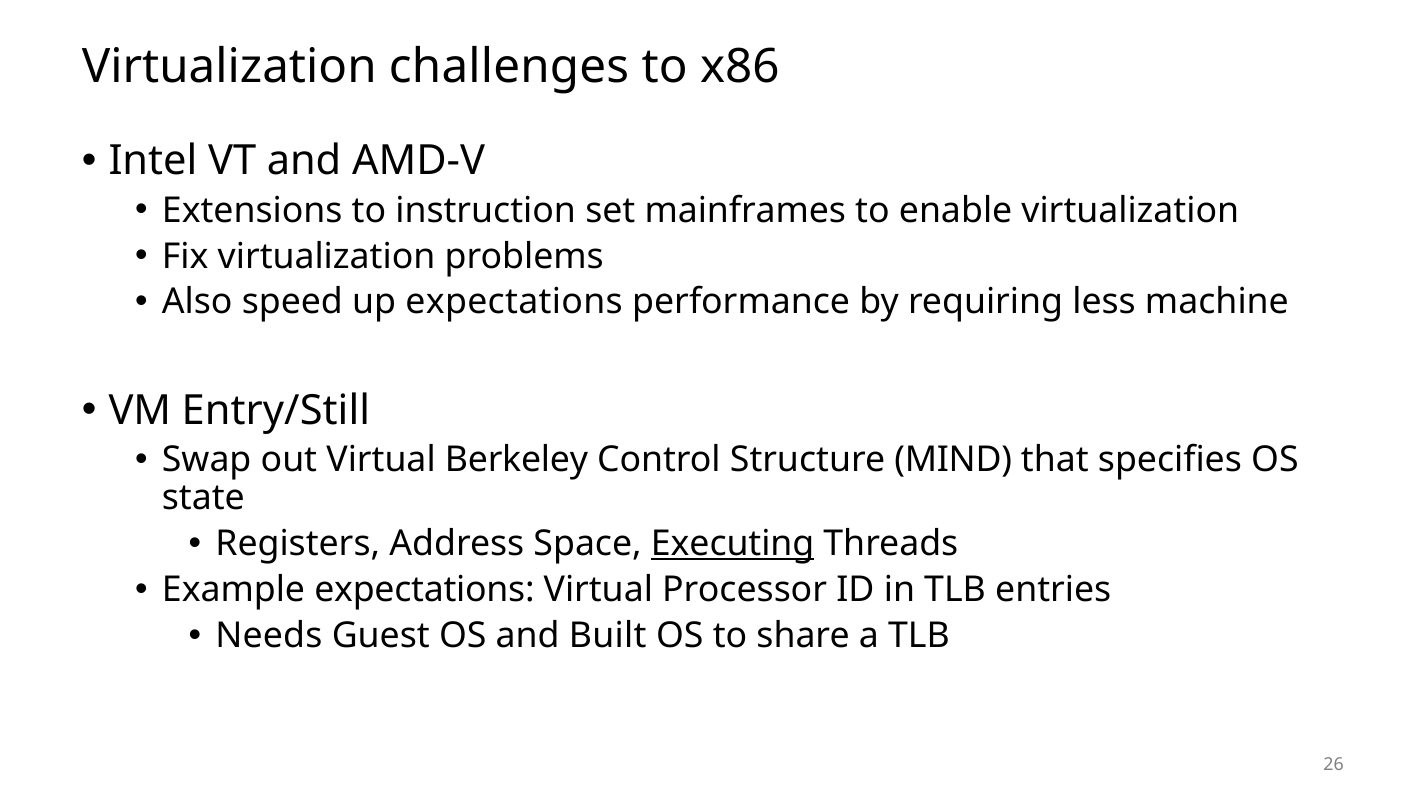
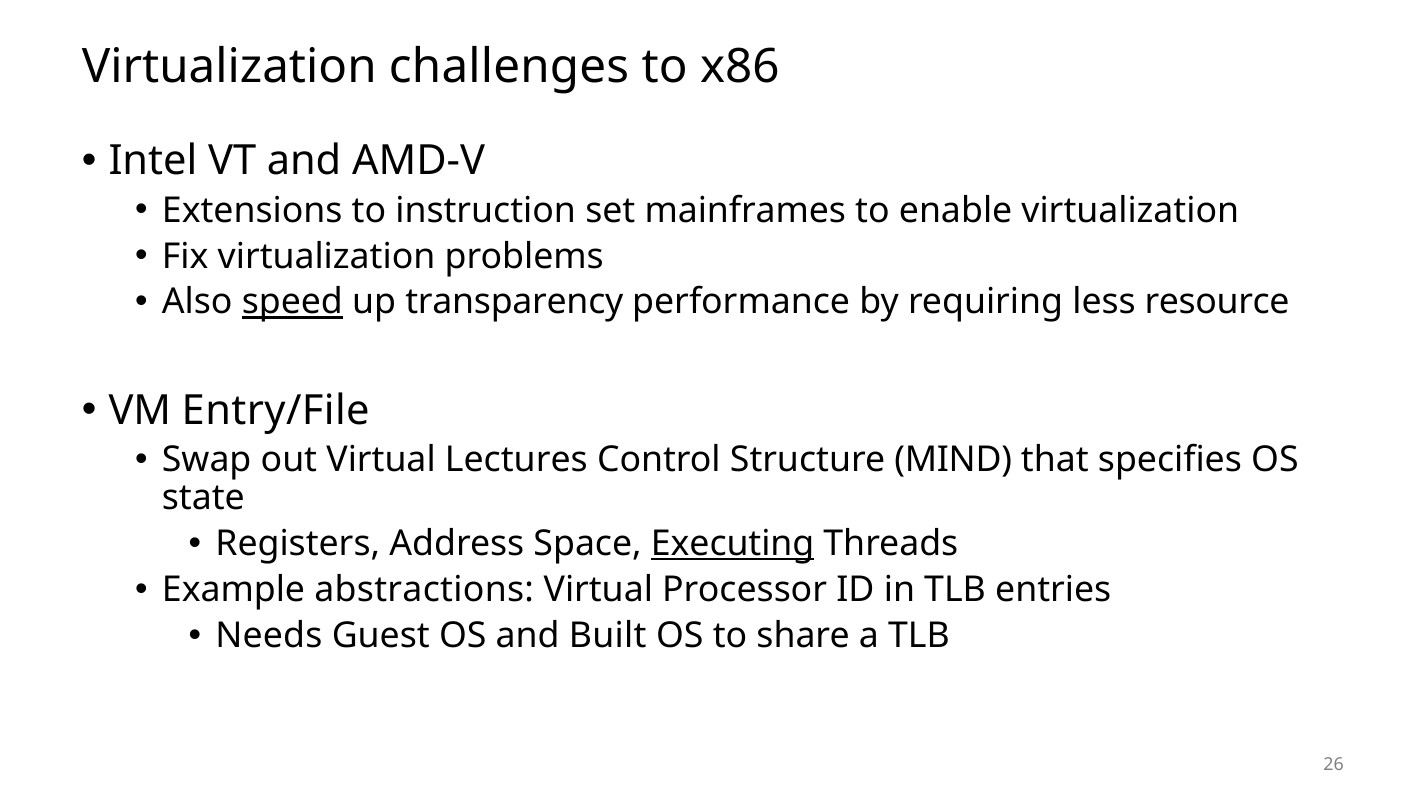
speed underline: none -> present
up expectations: expectations -> transparency
machine: machine -> resource
Entry/Still: Entry/Still -> Entry/File
Berkeley: Berkeley -> Lectures
Example expectations: expectations -> abstractions
